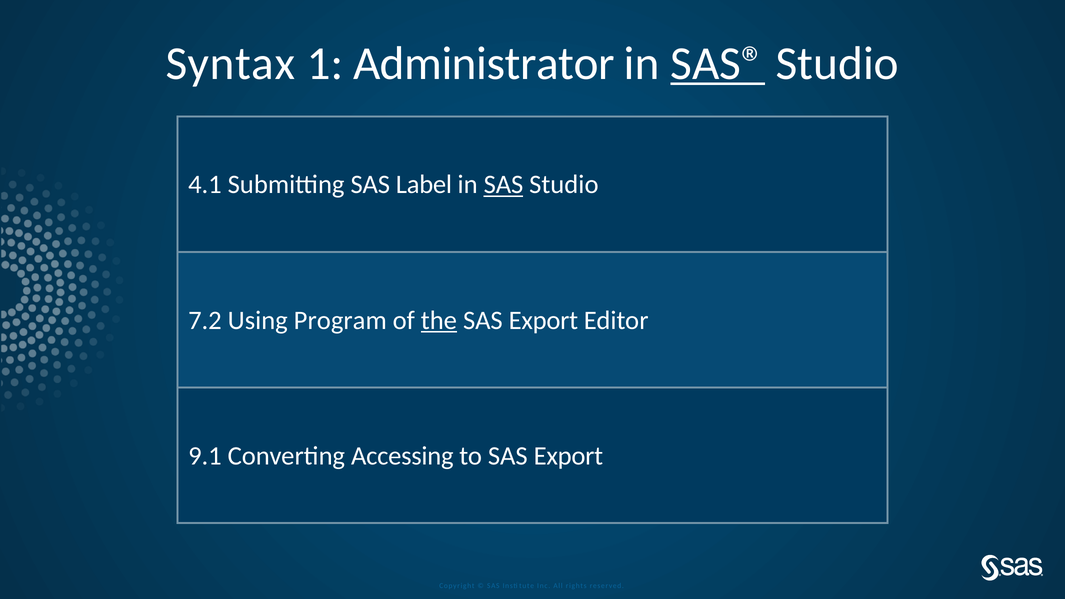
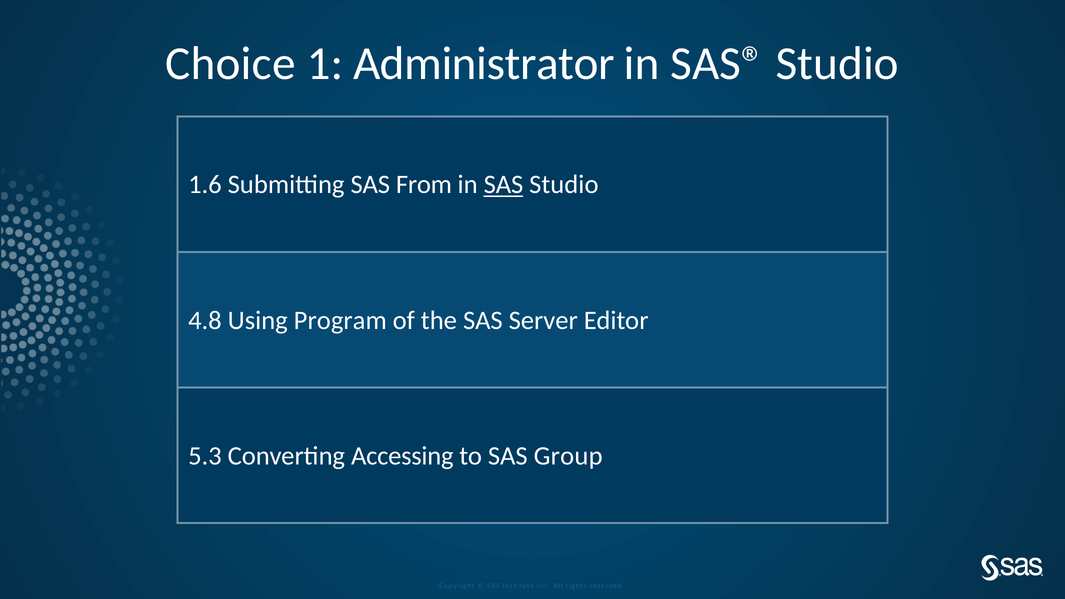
Syntax: Syntax -> Choice
SAS® underline: present -> none
4.1: 4.1 -> 1.6
Label: Label -> From
7.2: 7.2 -> 4.8
the underline: present -> none
Export at (543, 320): Export -> Server
9.1: 9.1 -> 5.3
to SAS Export: Export -> Group
